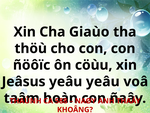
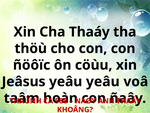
Cha Giaùo: Giaùo -> Thaáy
